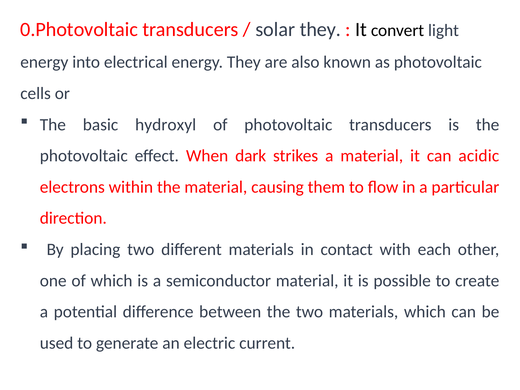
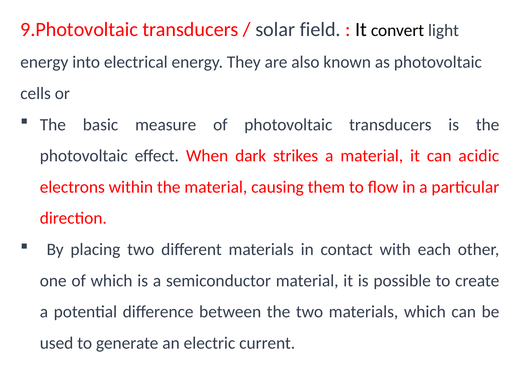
0.Photovoltaic: 0.Photovoltaic -> 9.Photovoltaic
solar they: they -> field
hydroxyl: hydroxyl -> measure
